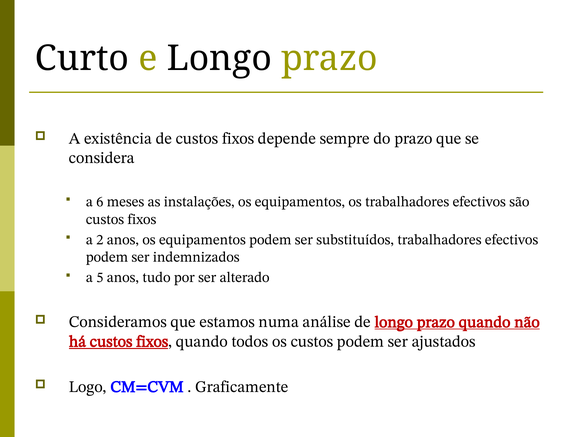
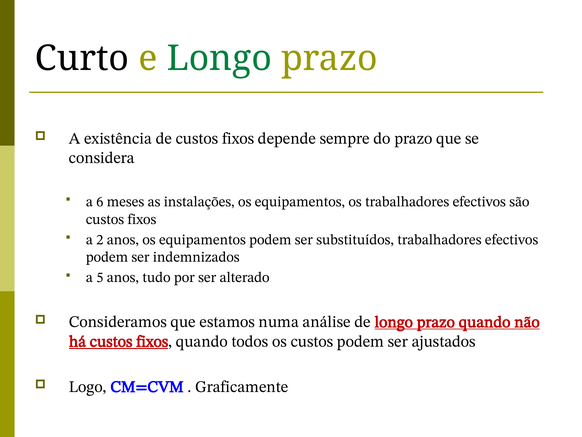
Longo at (219, 58) colour: black -> green
